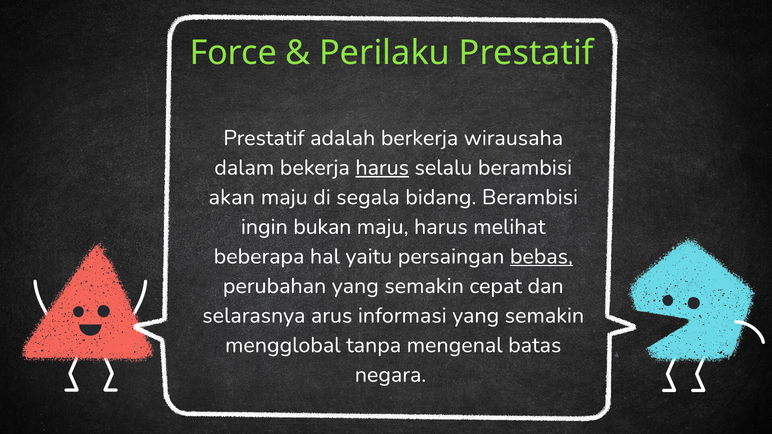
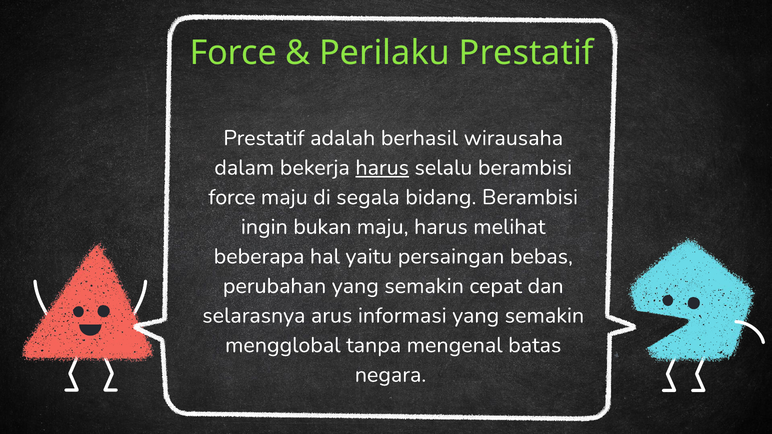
berkerja: berkerja -> berhasil
akan at (232, 197): akan -> force
bebas underline: present -> none
